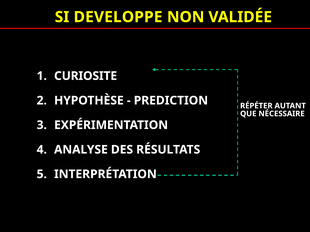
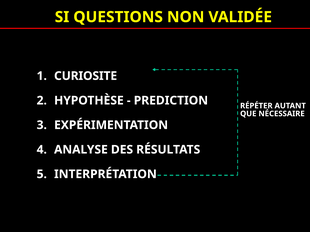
DEVELOPPE: DEVELOPPE -> QUESTIONS
